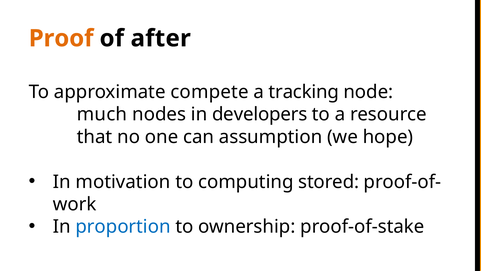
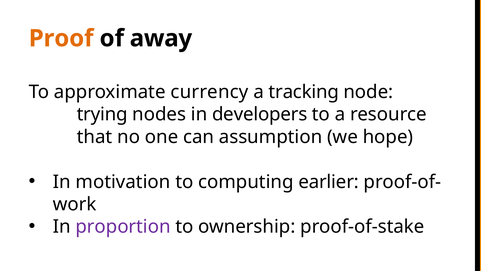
after: after -> away
compete: compete -> currency
much: much -> trying
stored: stored -> earlier
proportion colour: blue -> purple
